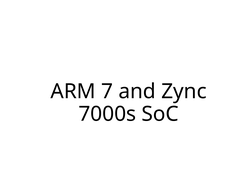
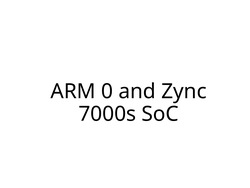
7: 7 -> 0
